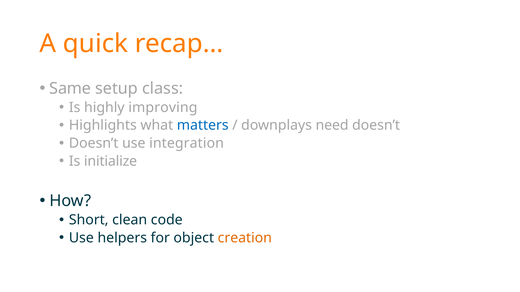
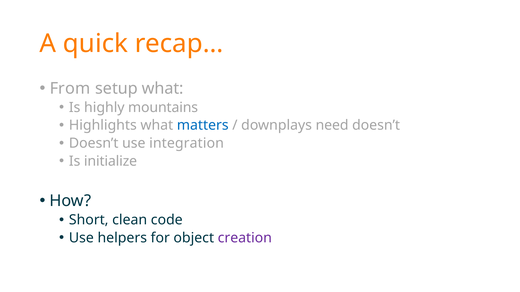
Same: Same -> From
setup class: class -> what
improving: improving -> mountains
creation colour: orange -> purple
